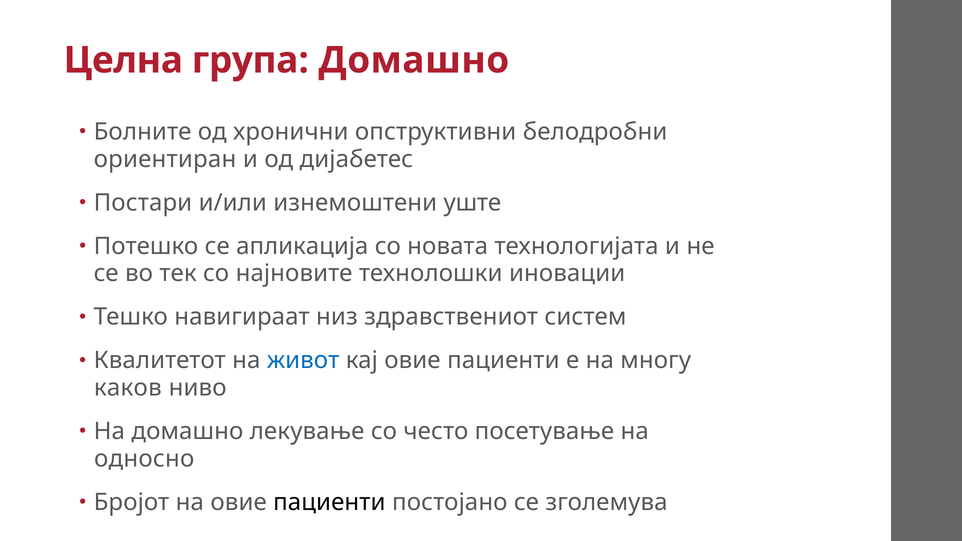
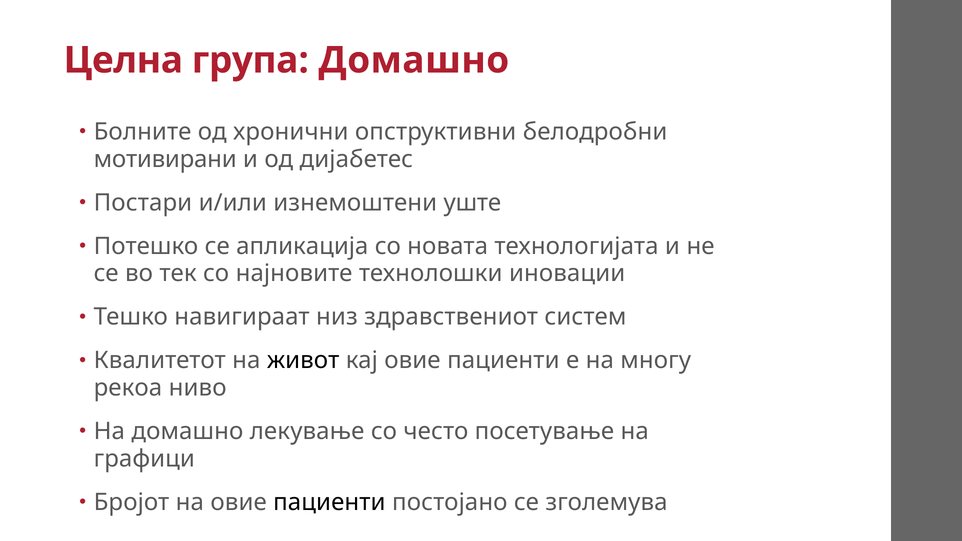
ориентиран: ориентиран -> мотивирани
живот colour: blue -> black
каков: каков -> рекоа
односно: односно -> графици
